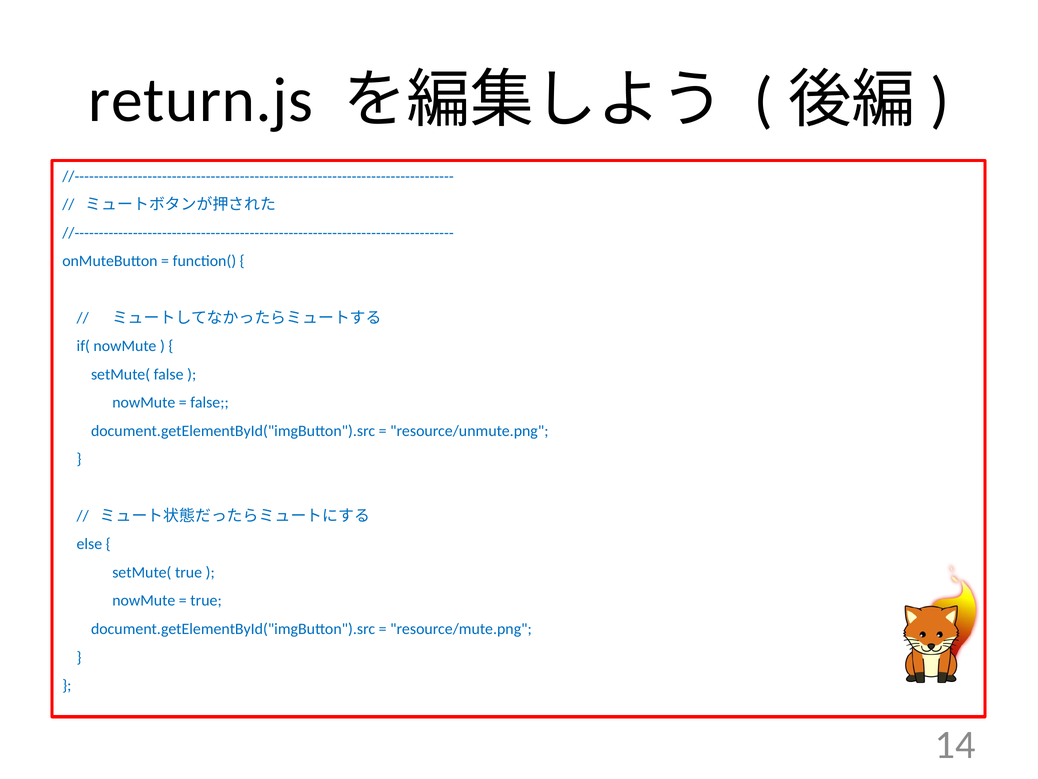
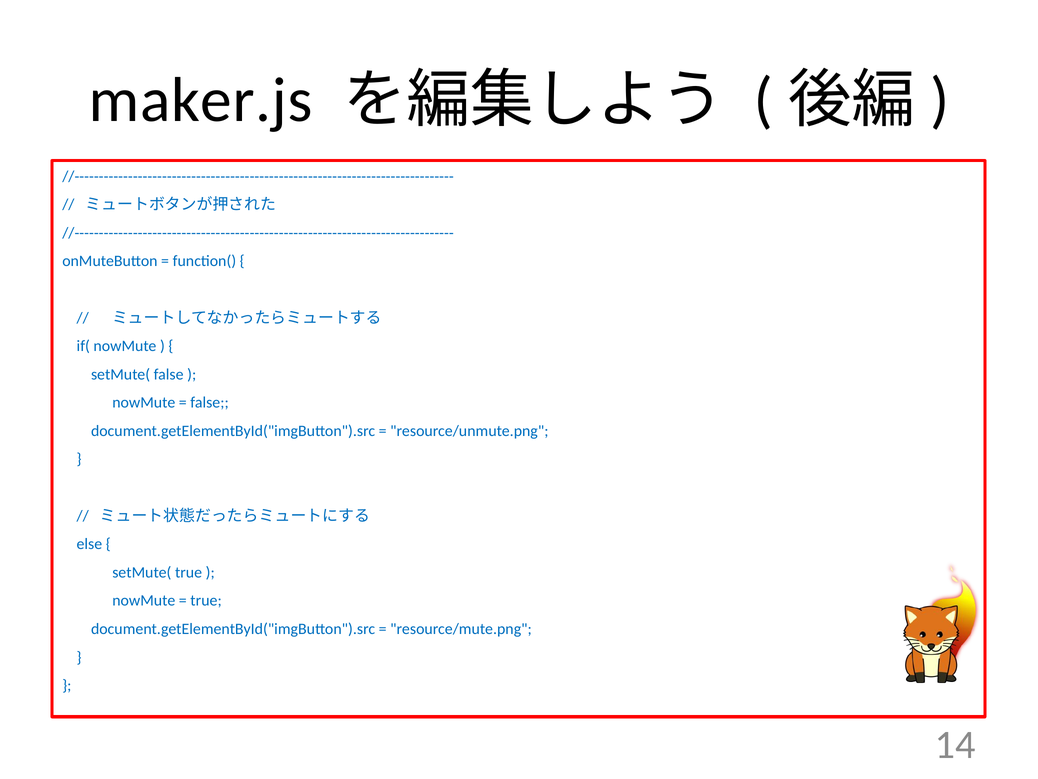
return.js: return.js -> maker.js
